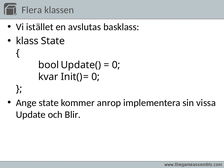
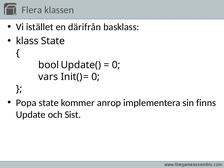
avslutas: avslutas -> därifrån
kvar: kvar -> vars
Ange: Ange -> Popa
vissa: vissa -> finns
Blir: Blir -> Sist
